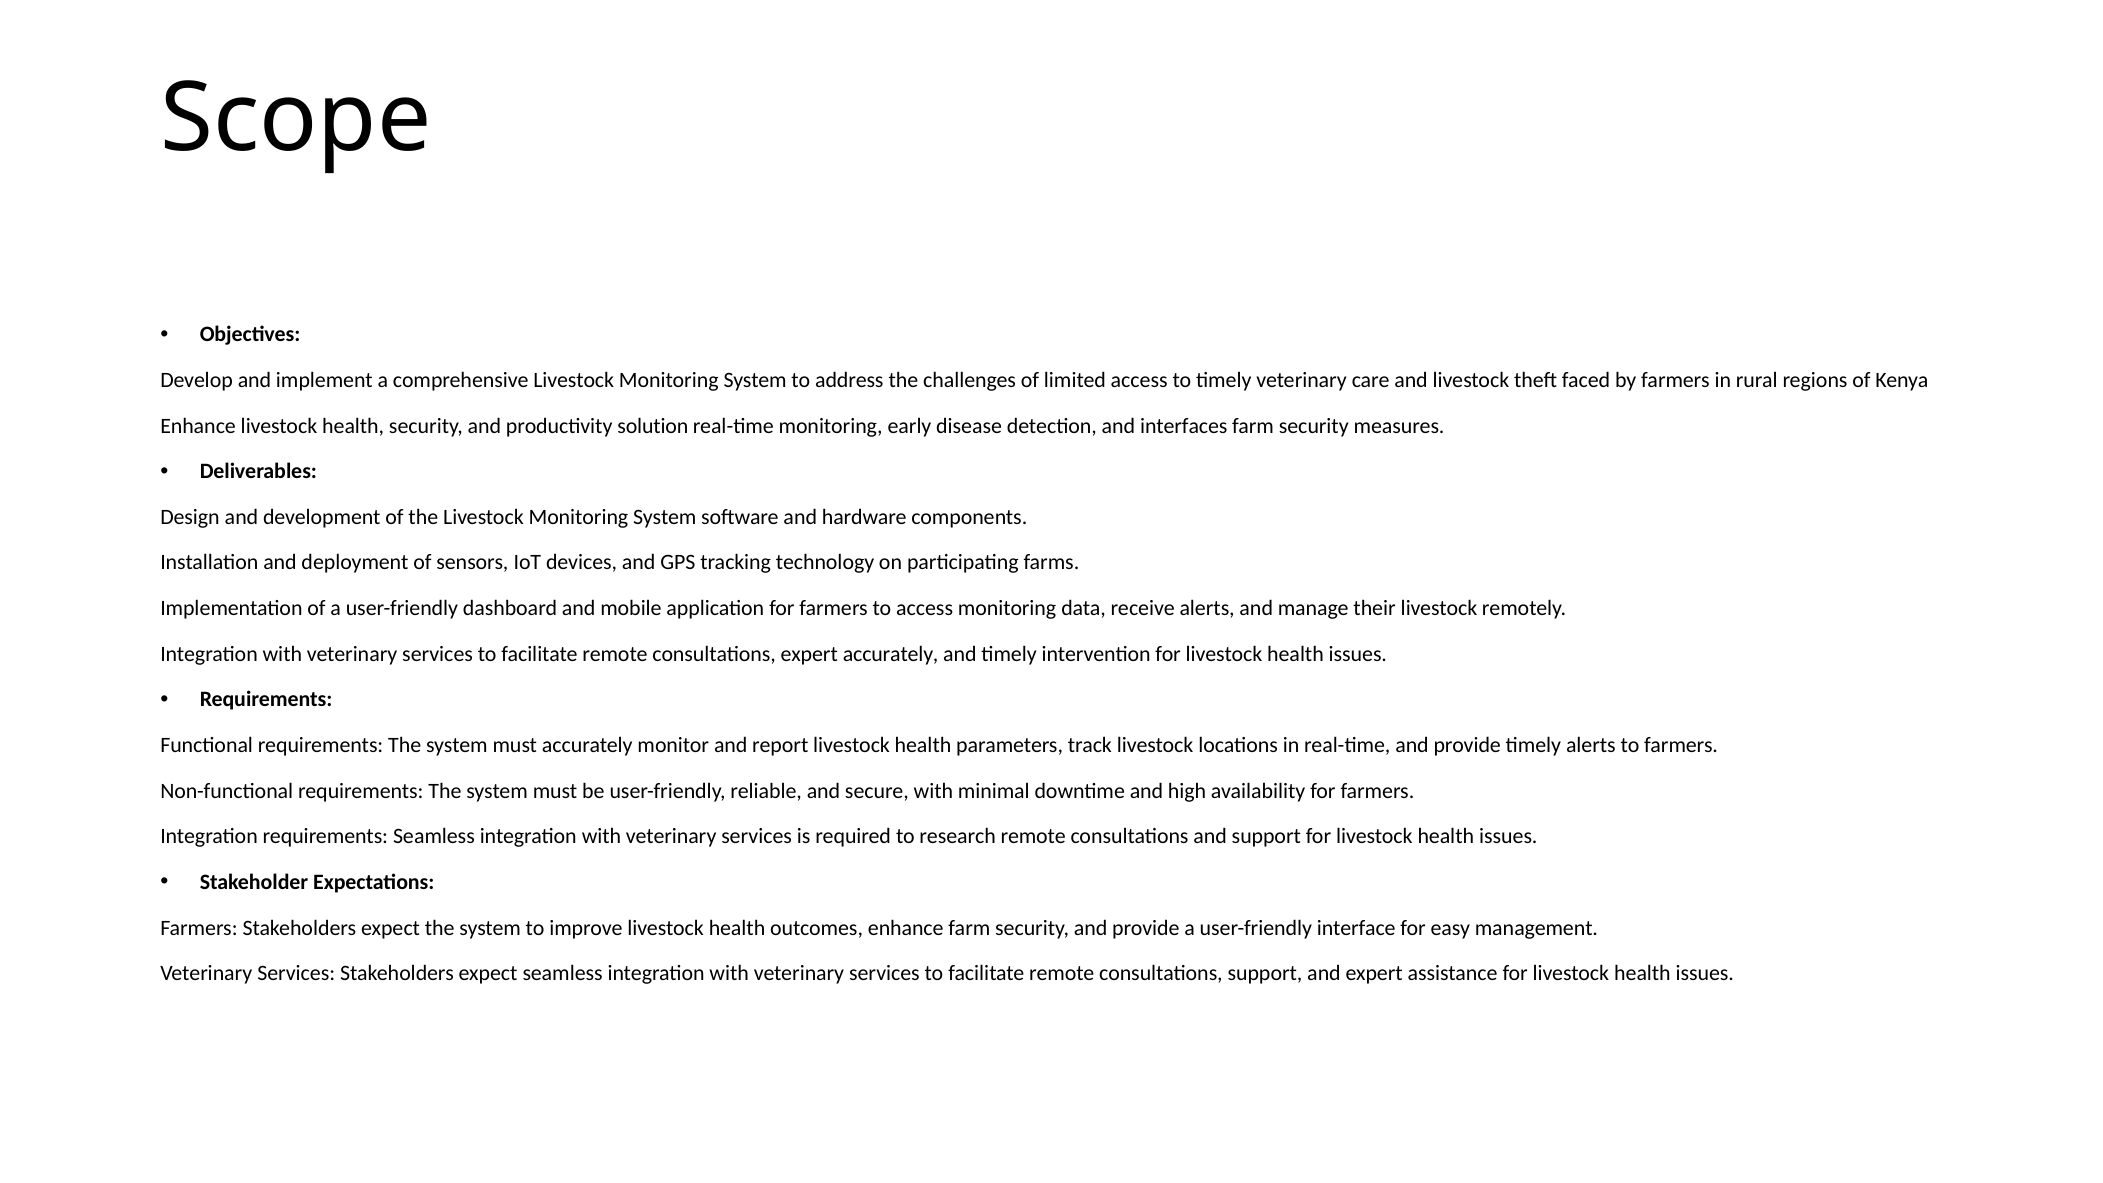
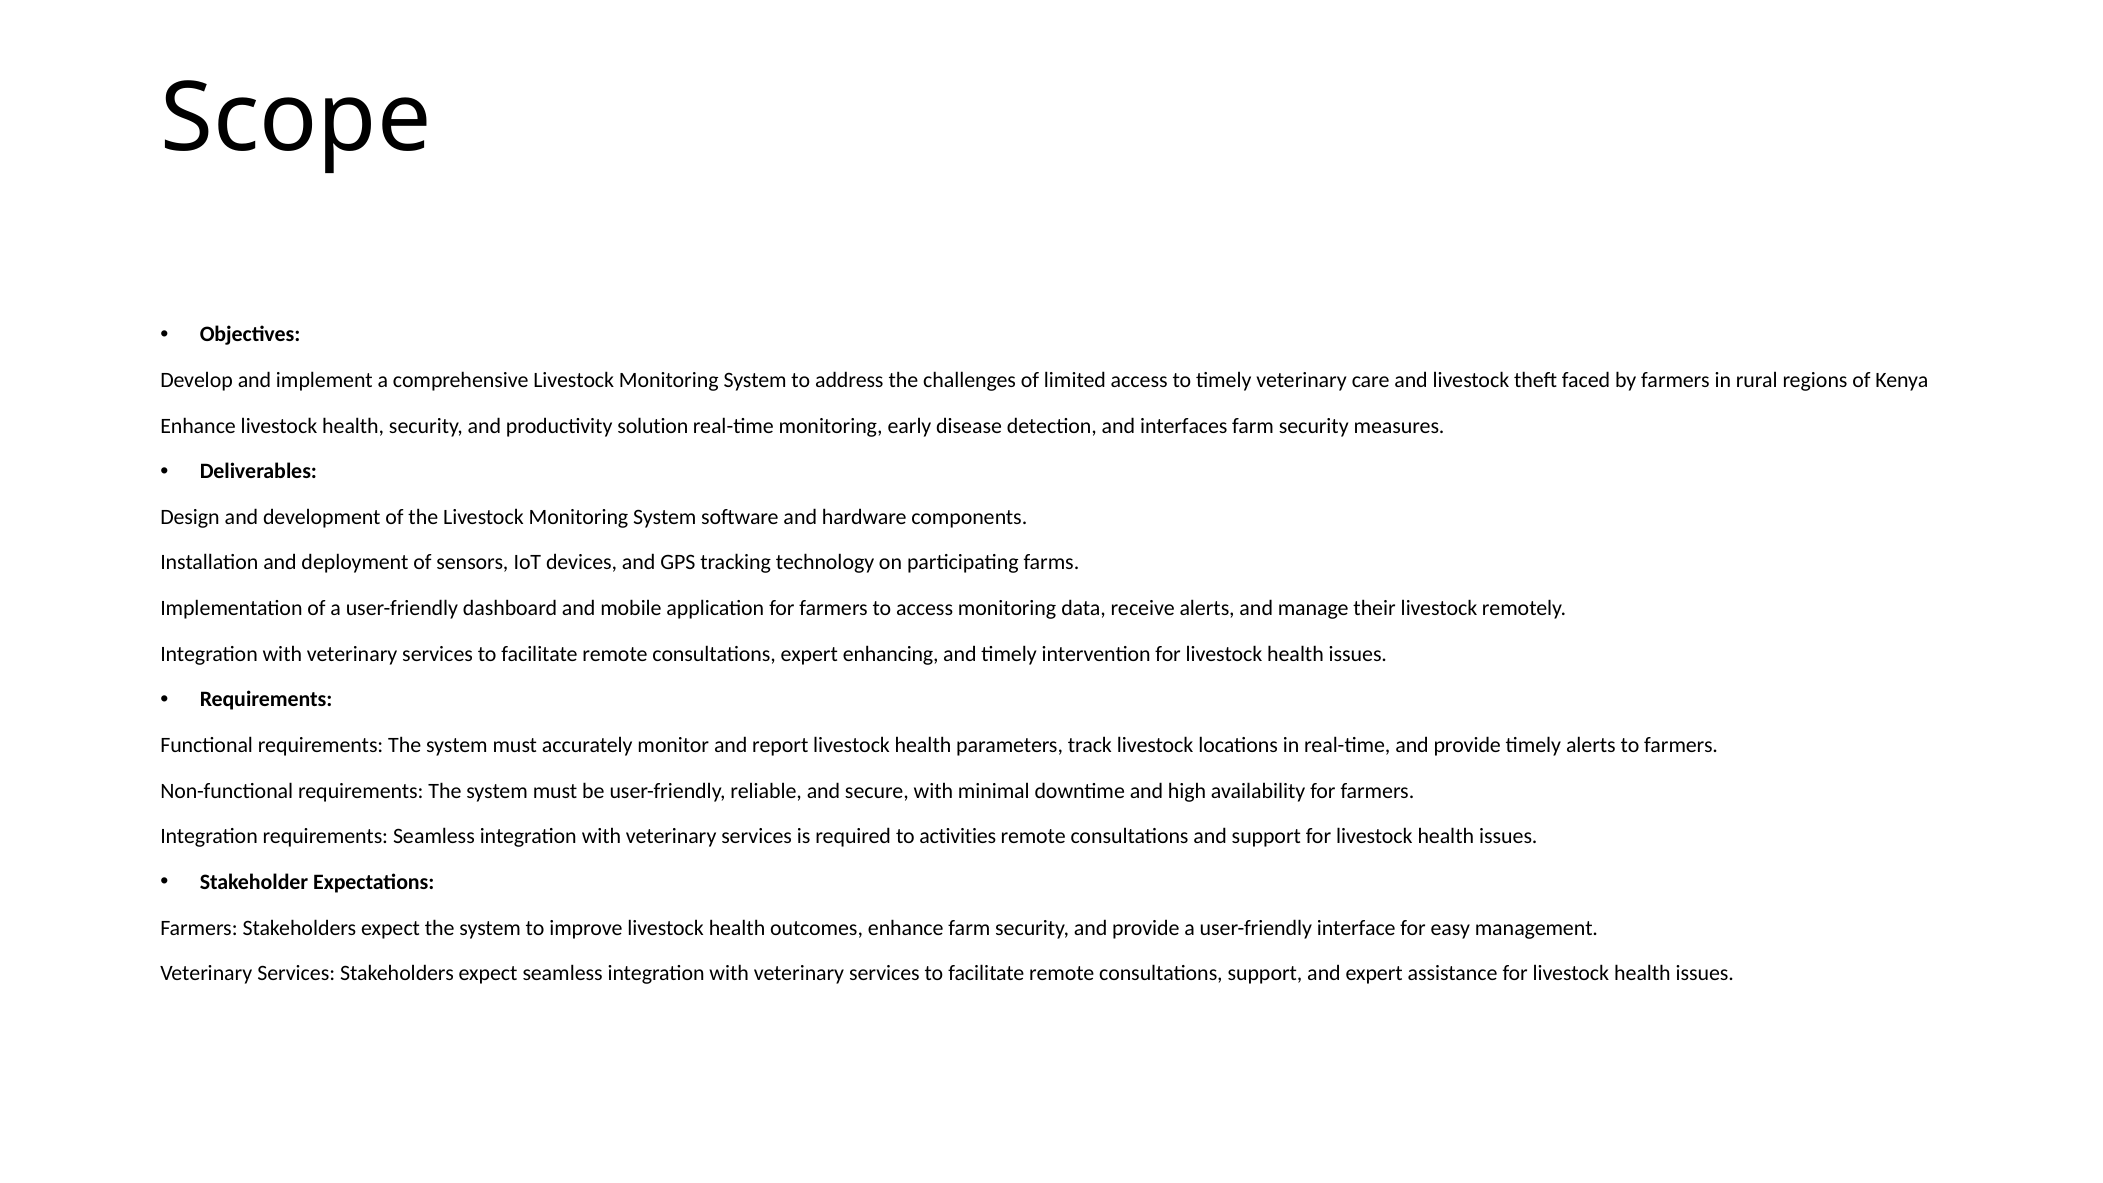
expert accurately: accurately -> enhancing
research: research -> activities
